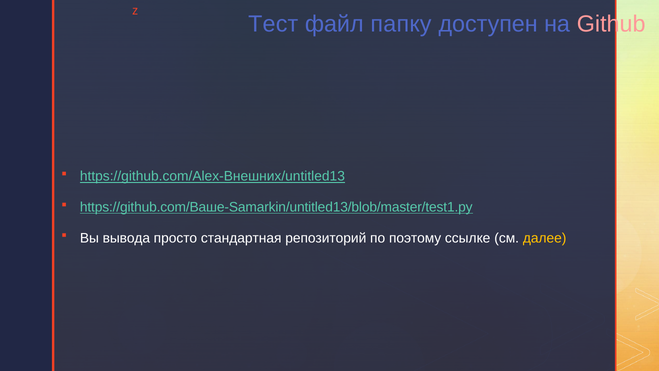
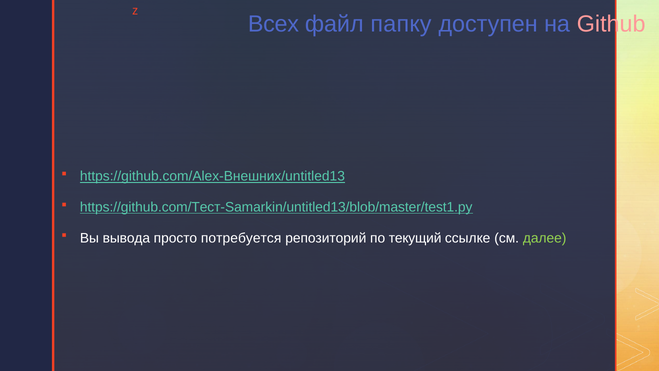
Тест: Тест -> Всех
https://github.com/Ваше-Samarkin/untitled13/blob/master/test1.py: https://github.com/Ваше-Samarkin/untitled13/blob/master/test1.py -> https://github.com/Тест-Samarkin/untitled13/blob/master/test1.py
стандартная: стандартная -> потребуется
поэтому: поэтому -> текущий
далее colour: yellow -> light green
